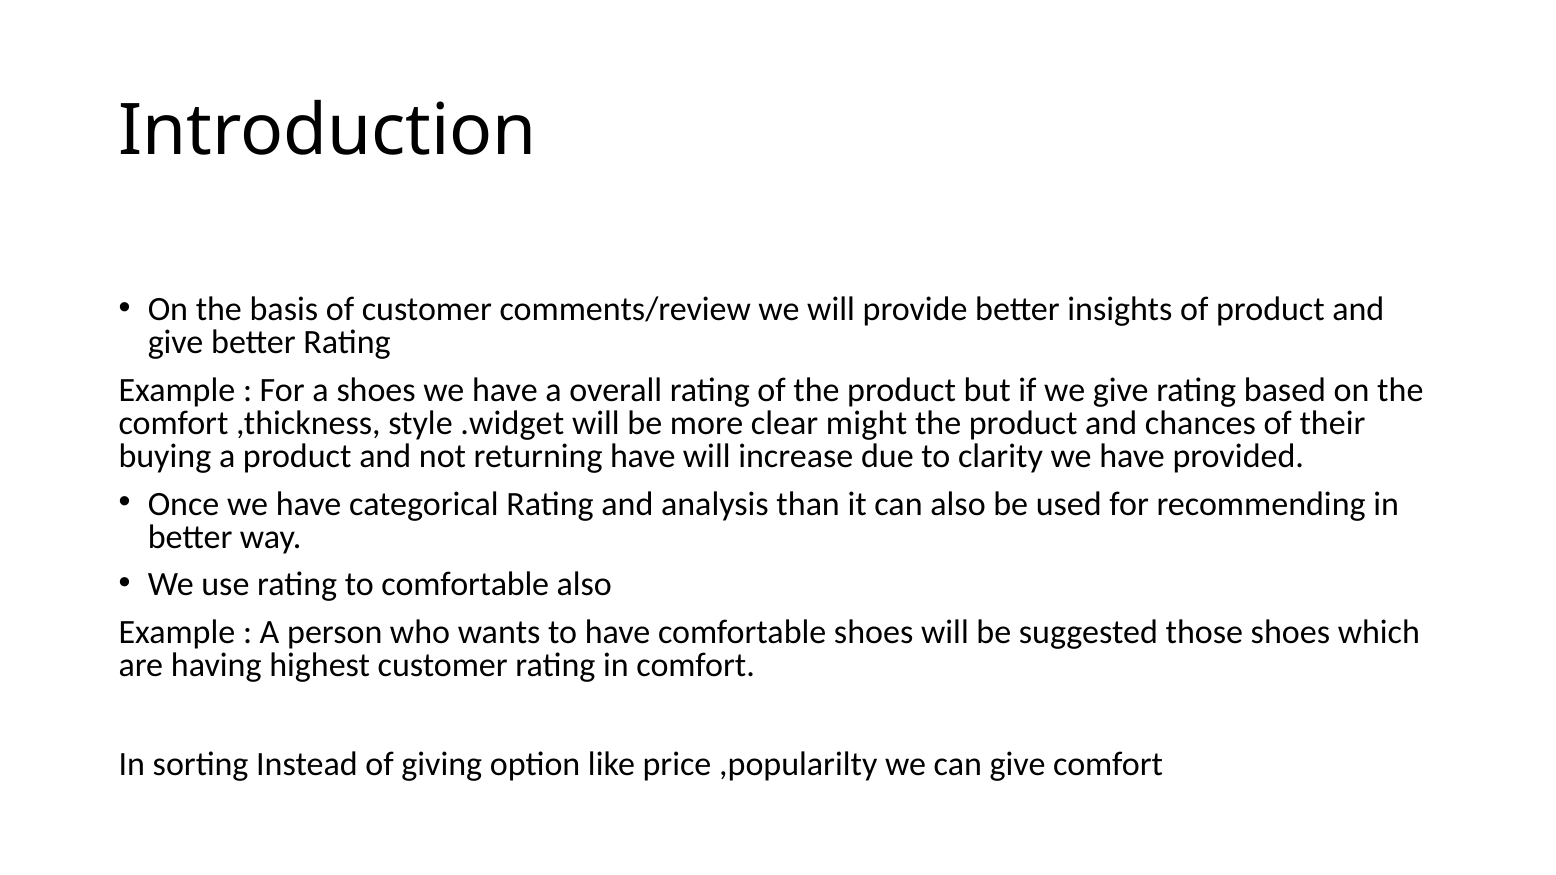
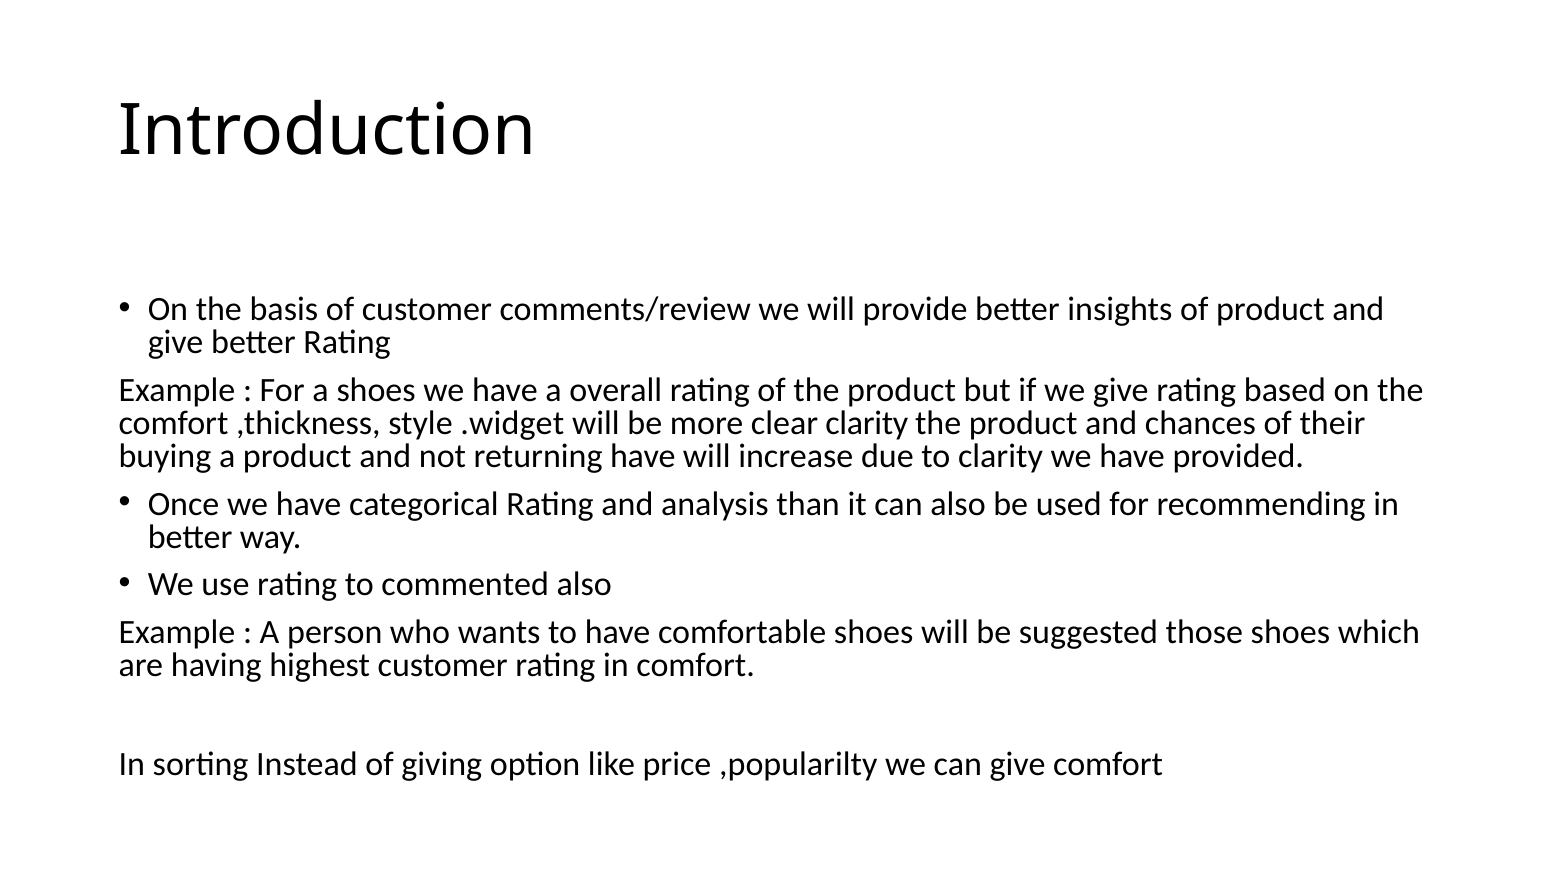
clear might: might -> clarity
to comfortable: comfortable -> commented
